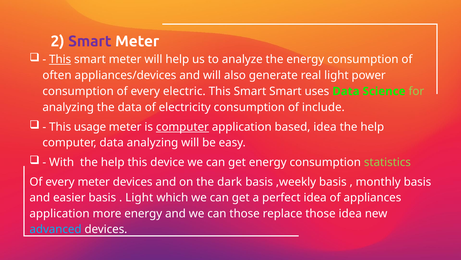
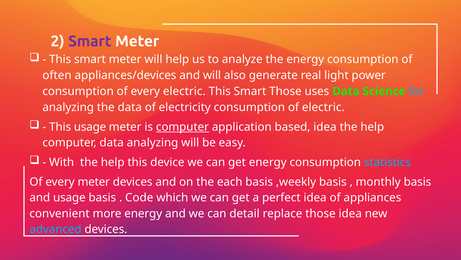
This at (60, 59) underline: present -> none
Smart Smart: Smart -> Those
for colour: light green -> light blue
of include: include -> electric
statistics colour: light green -> light blue
dark: dark -> each
and easier: easier -> usage
Light at (139, 197): Light -> Code
application at (60, 213): application -> convenient
can those: those -> detail
